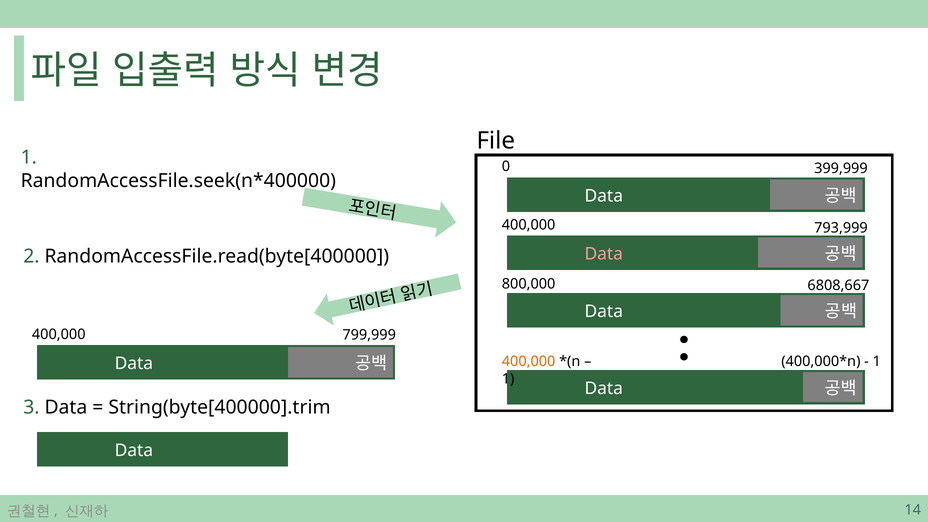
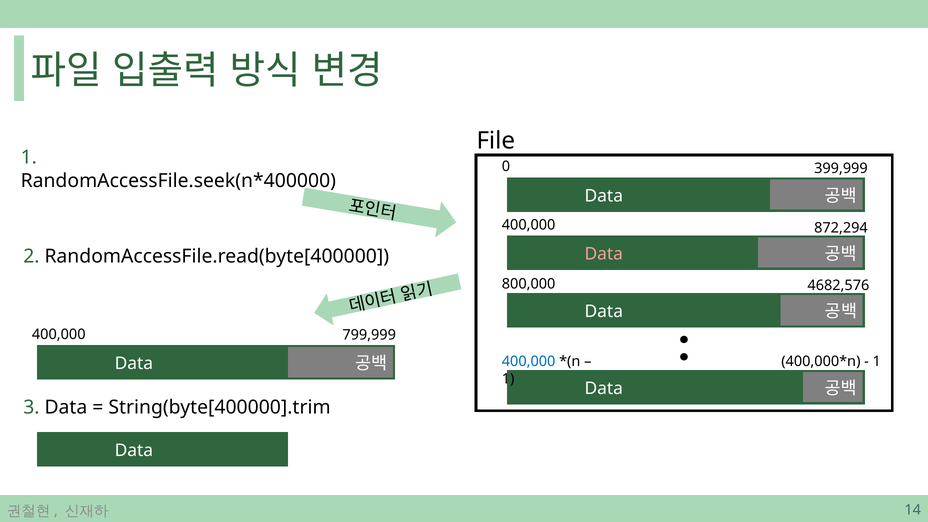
793,999: 793,999 -> 872,294
6808,667: 6808,667 -> 4682,576
400,000 at (529, 362) colour: orange -> blue
